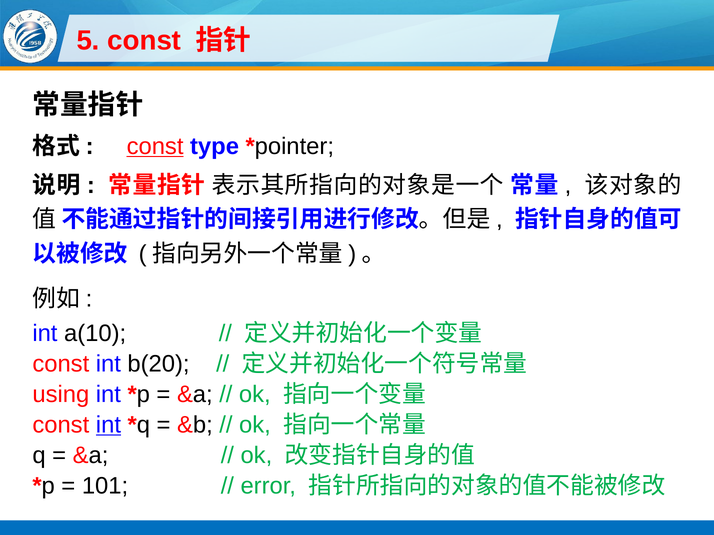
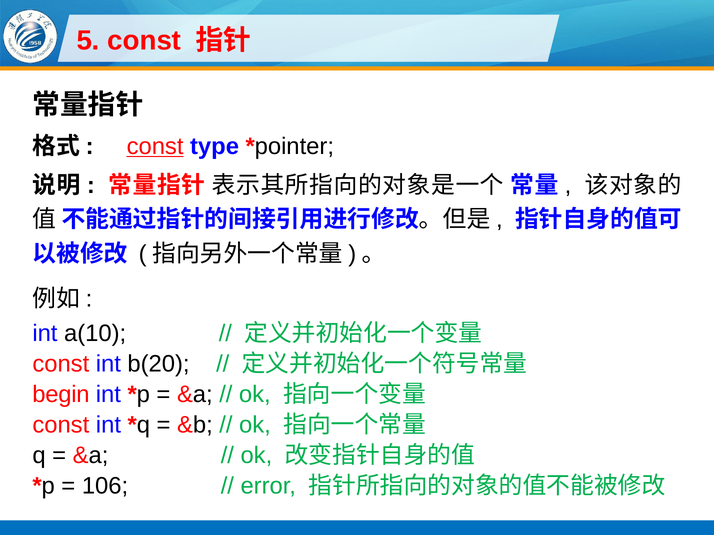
using: using -> begin
int at (108, 425) underline: present -> none
101: 101 -> 106
